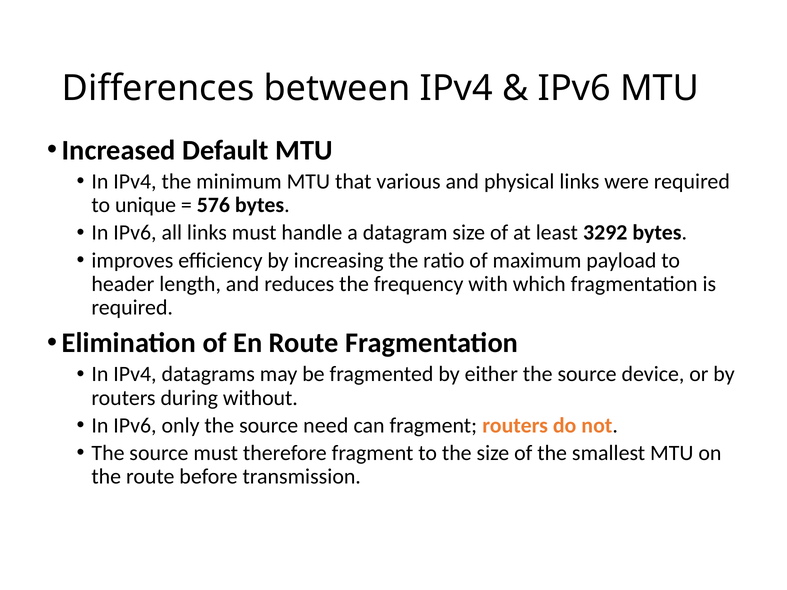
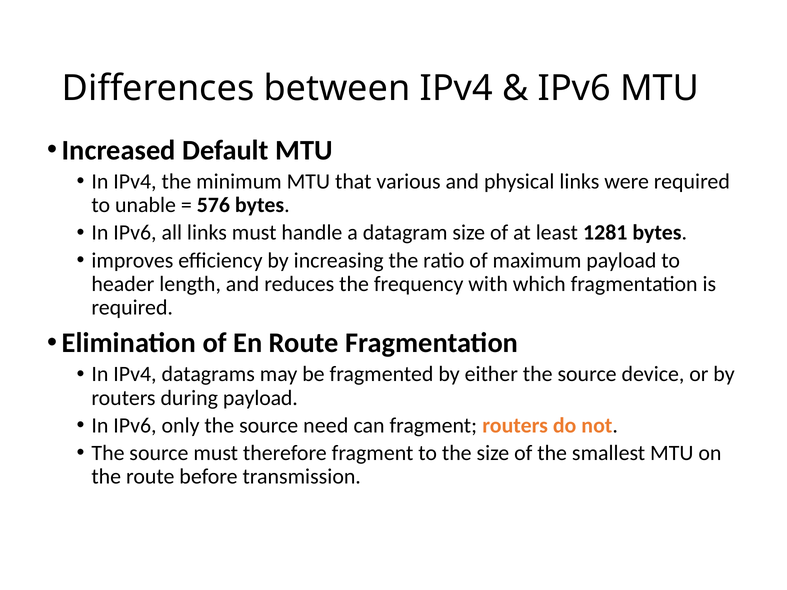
unique: unique -> unable
3292: 3292 -> 1281
during without: without -> payload
